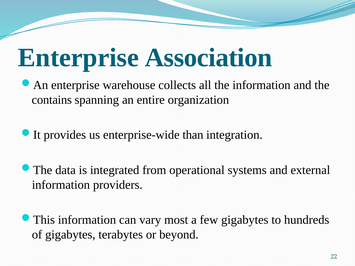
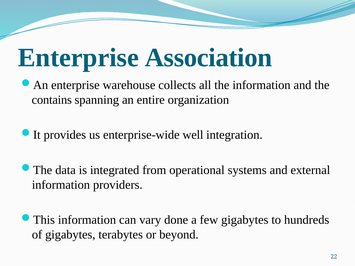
than: than -> well
most: most -> done
